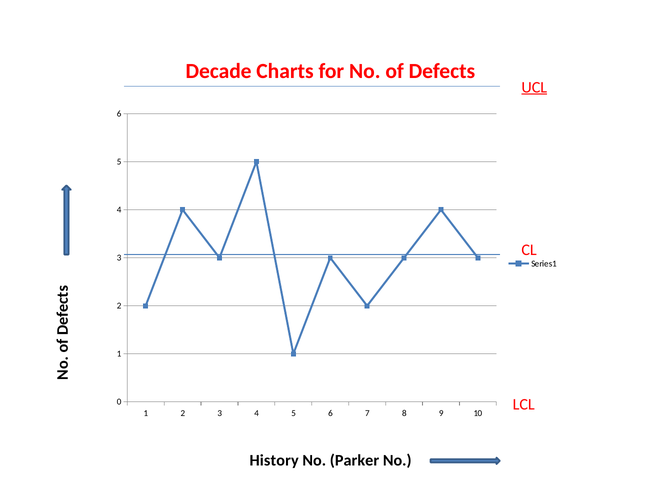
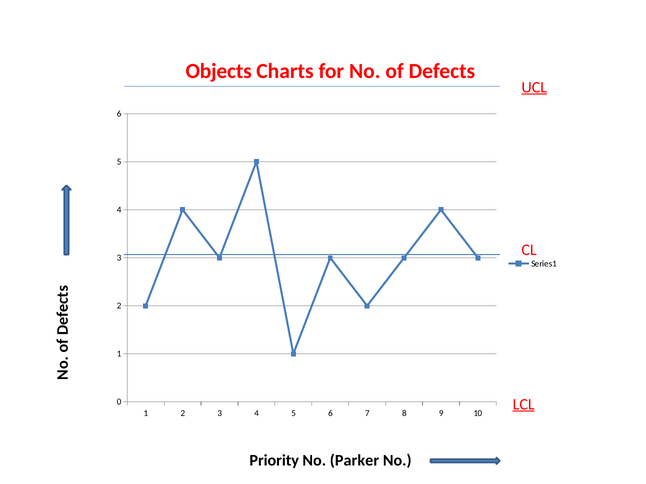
Decade: Decade -> Objects
LCL underline: none -> present
History: History -> Priority
